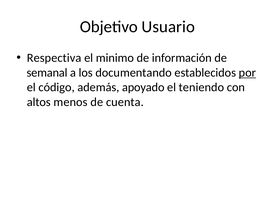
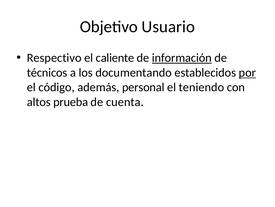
Respectiva: Respectiva -> Respectivo
minimo: minimo -> caliente
información underline: none -> present
semanal: semanal -> técnicos
apoyado: apoyado -> personal
menos: menos -> prueba
